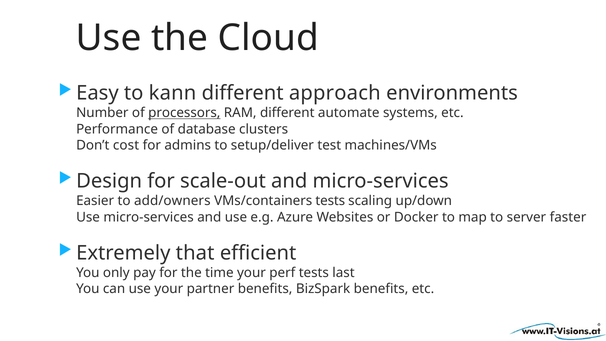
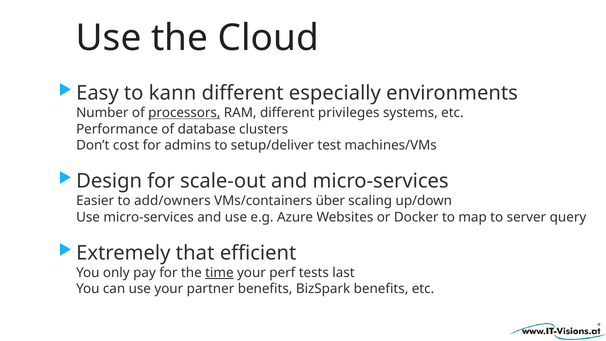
approach: approach -> especially
automate: automate -> privileges
VMs/containers tests: tests -> über
faster: faster -> query
time underline: none -> present
